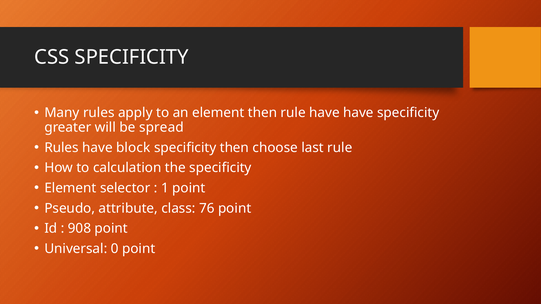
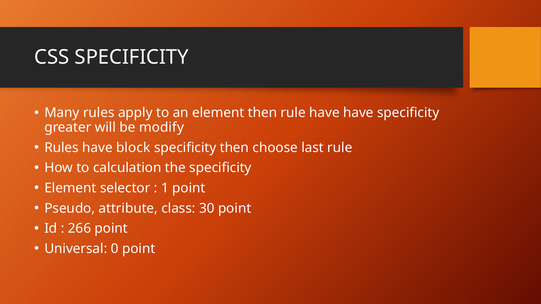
spread: spread -> modify
76: 76 -> 30
908: 908 -> 266
